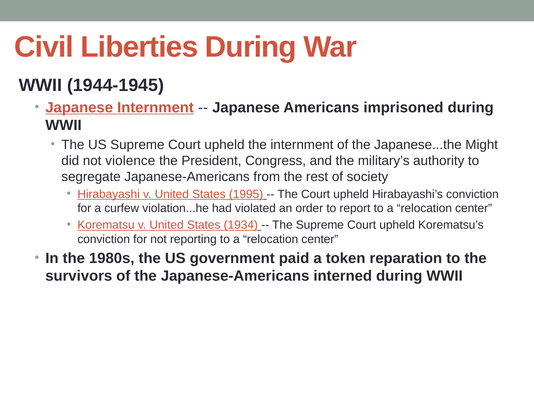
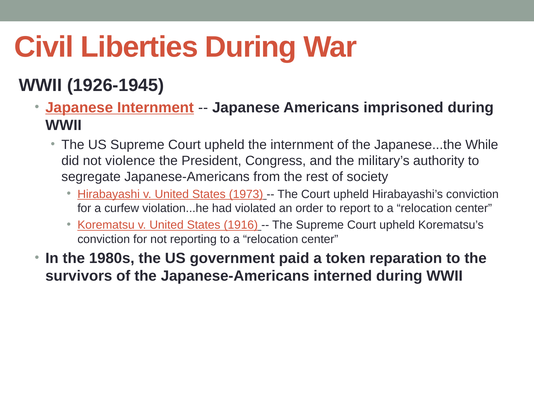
1944-1945: 1944-1945 -> 1926-1945
Might: Might -> While
1995: 1995 -> 1973
1934: 1934 -> 1916
